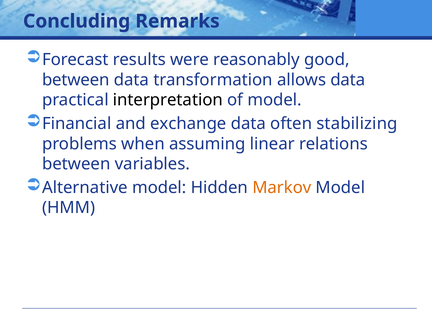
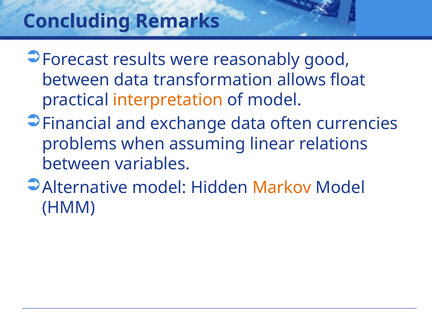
allows data: data -> float
interpretation colour: black -> orange
stabilizing: stabilizing -> currencies
